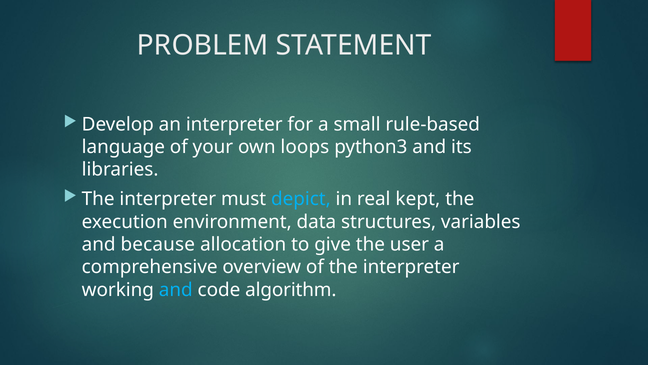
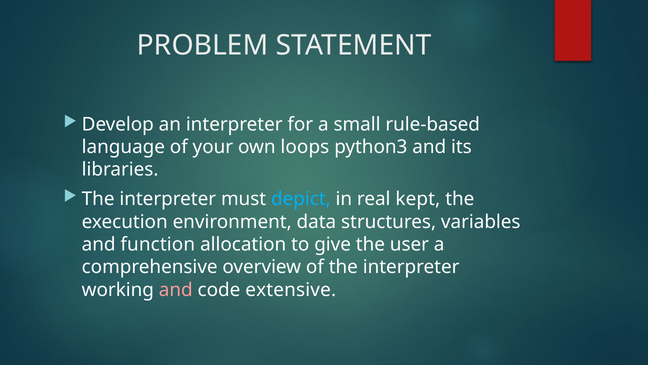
because: because -> function
and at (176, 289) colour: light blue -> pink
algorithm: algorithm -> extensive
